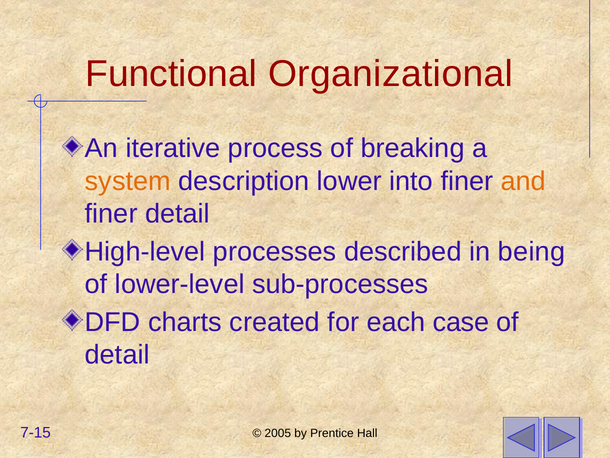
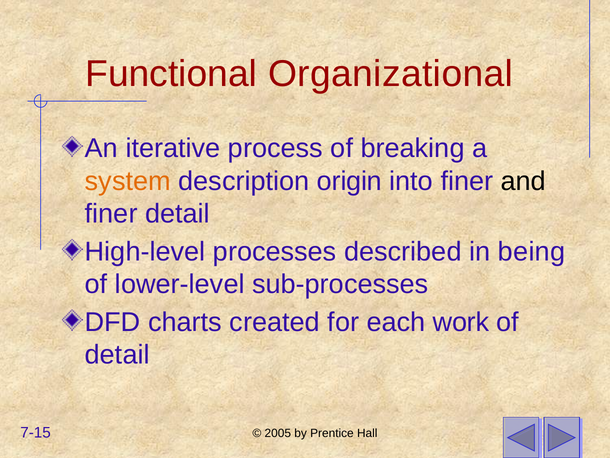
lower: lower -> origin
and colour: orange -> black
case: case -> work
